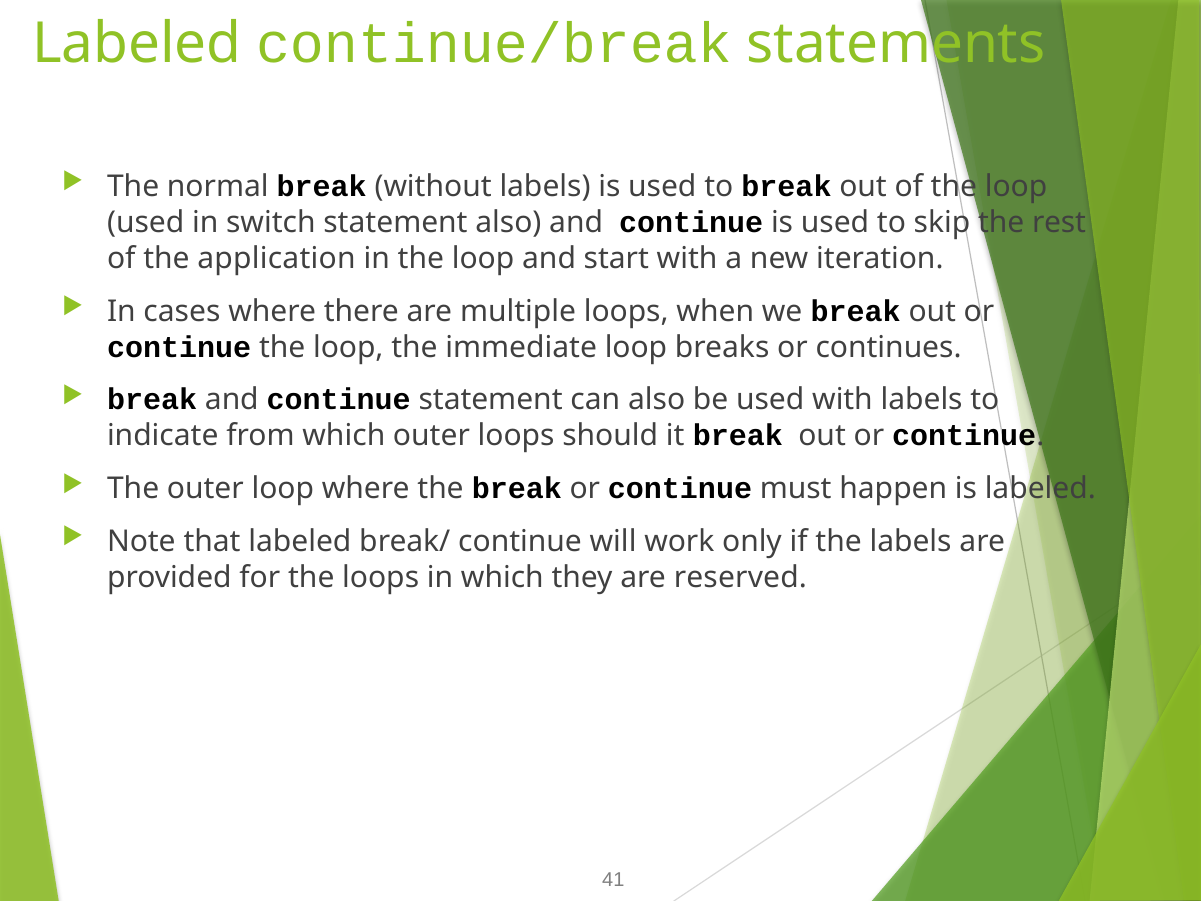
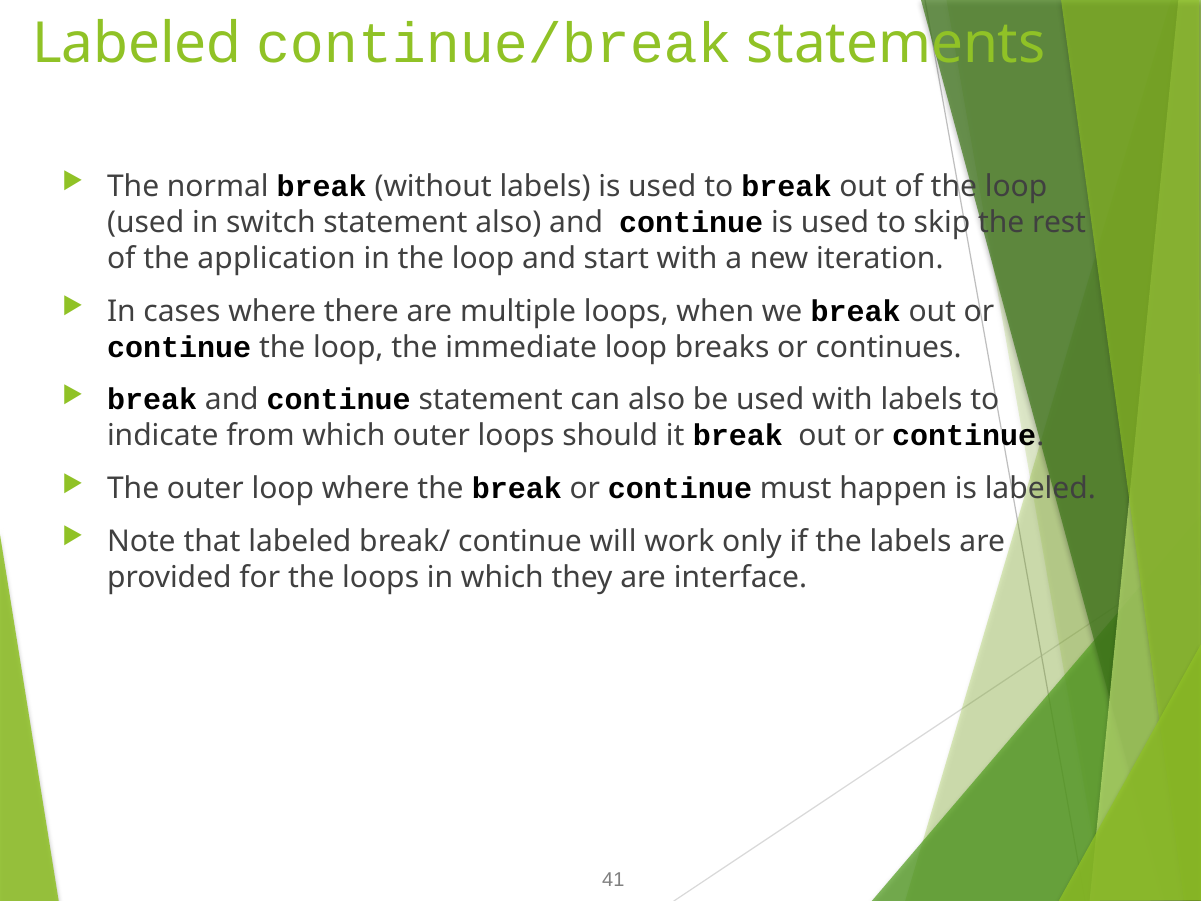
reserved: reserved -> interface
